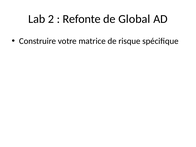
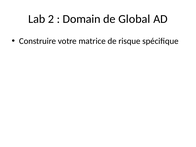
Refonte: Refonte -> Domain
